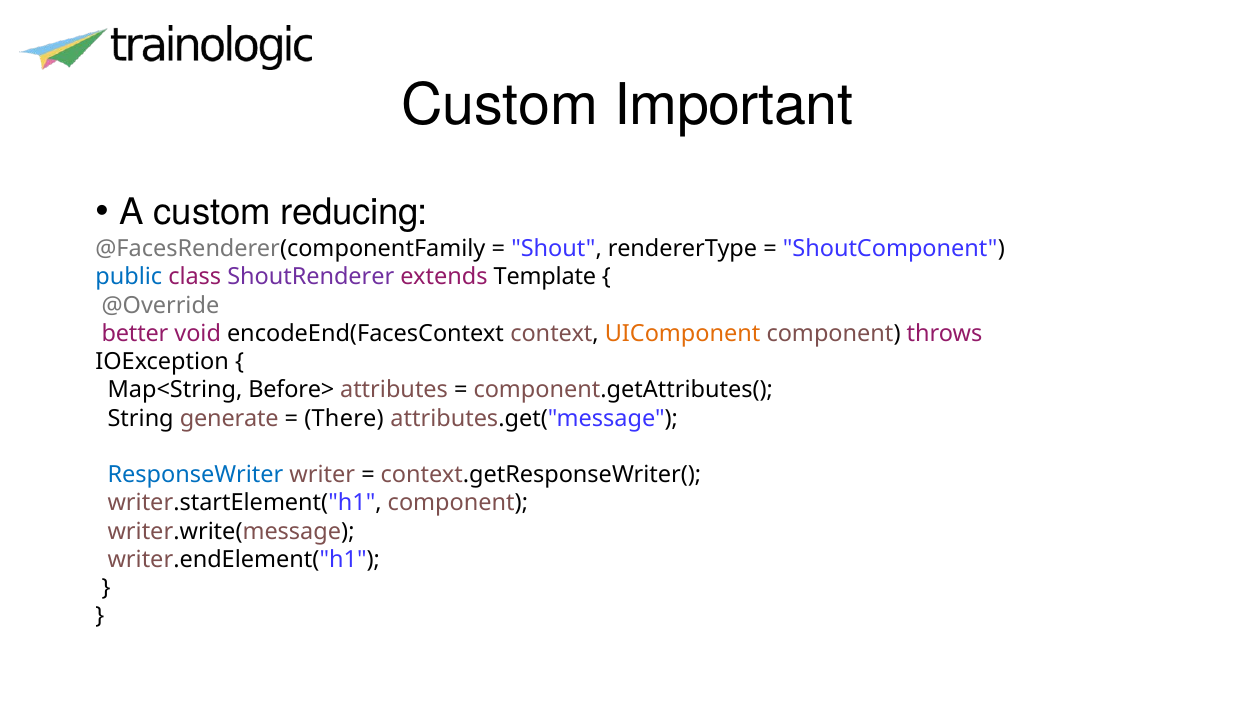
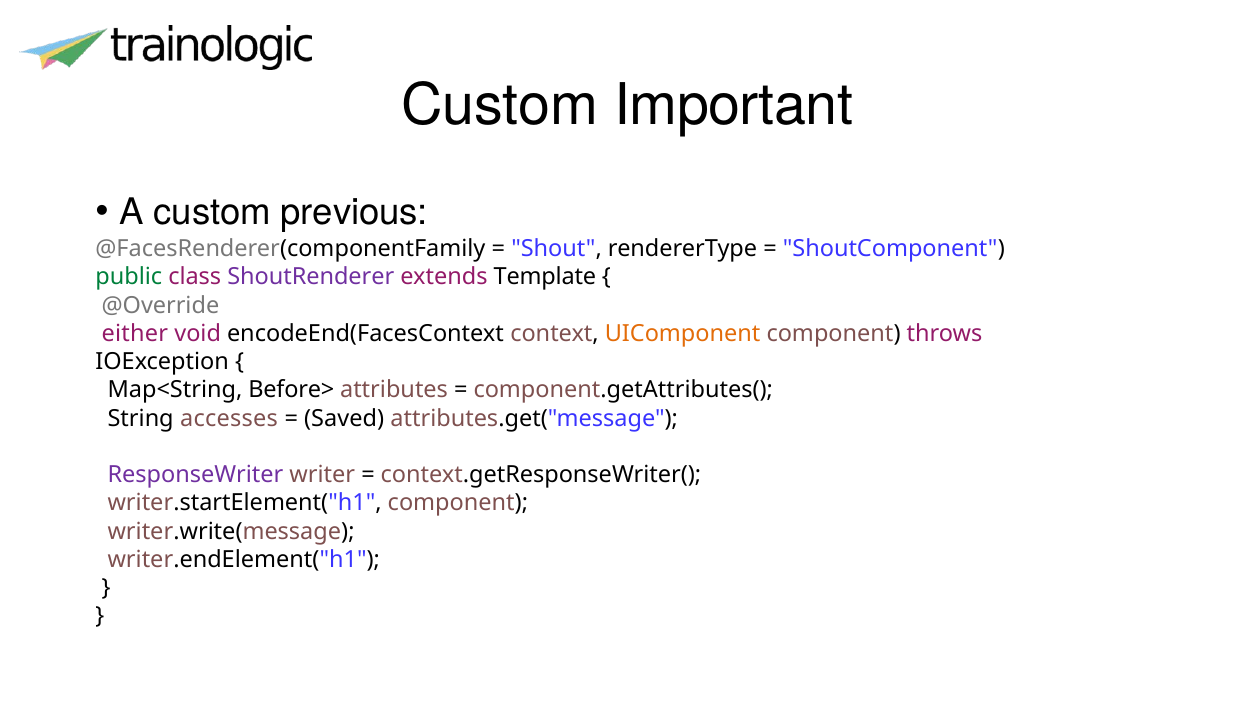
reducing: reducing -> previous
public colour: blue -> green
better: better -> either
generate: generate -> accesses
There: There -> Saved
ResponseWriter colour: blue -> purple
